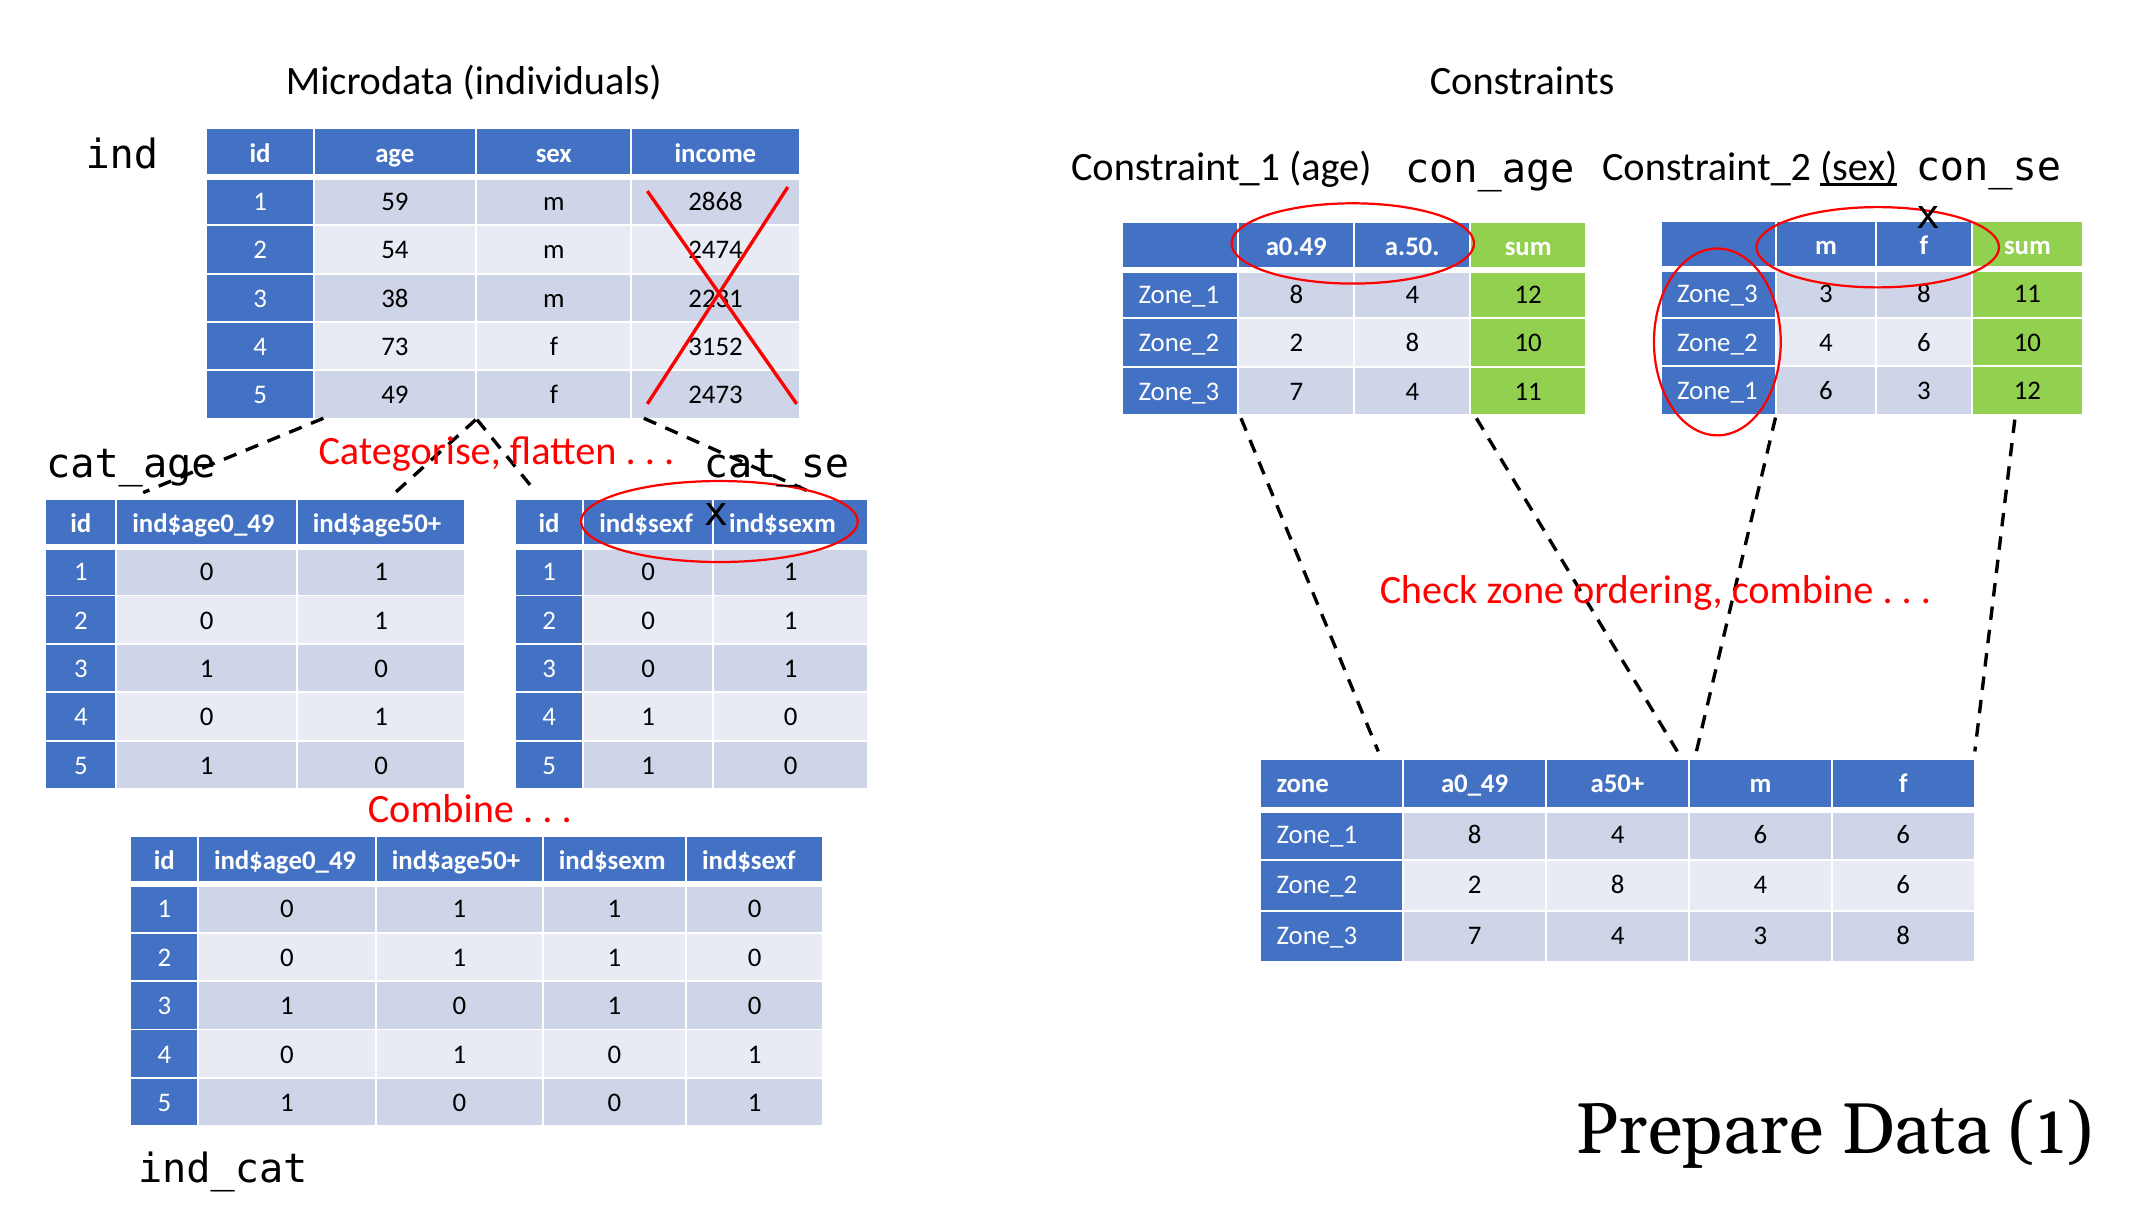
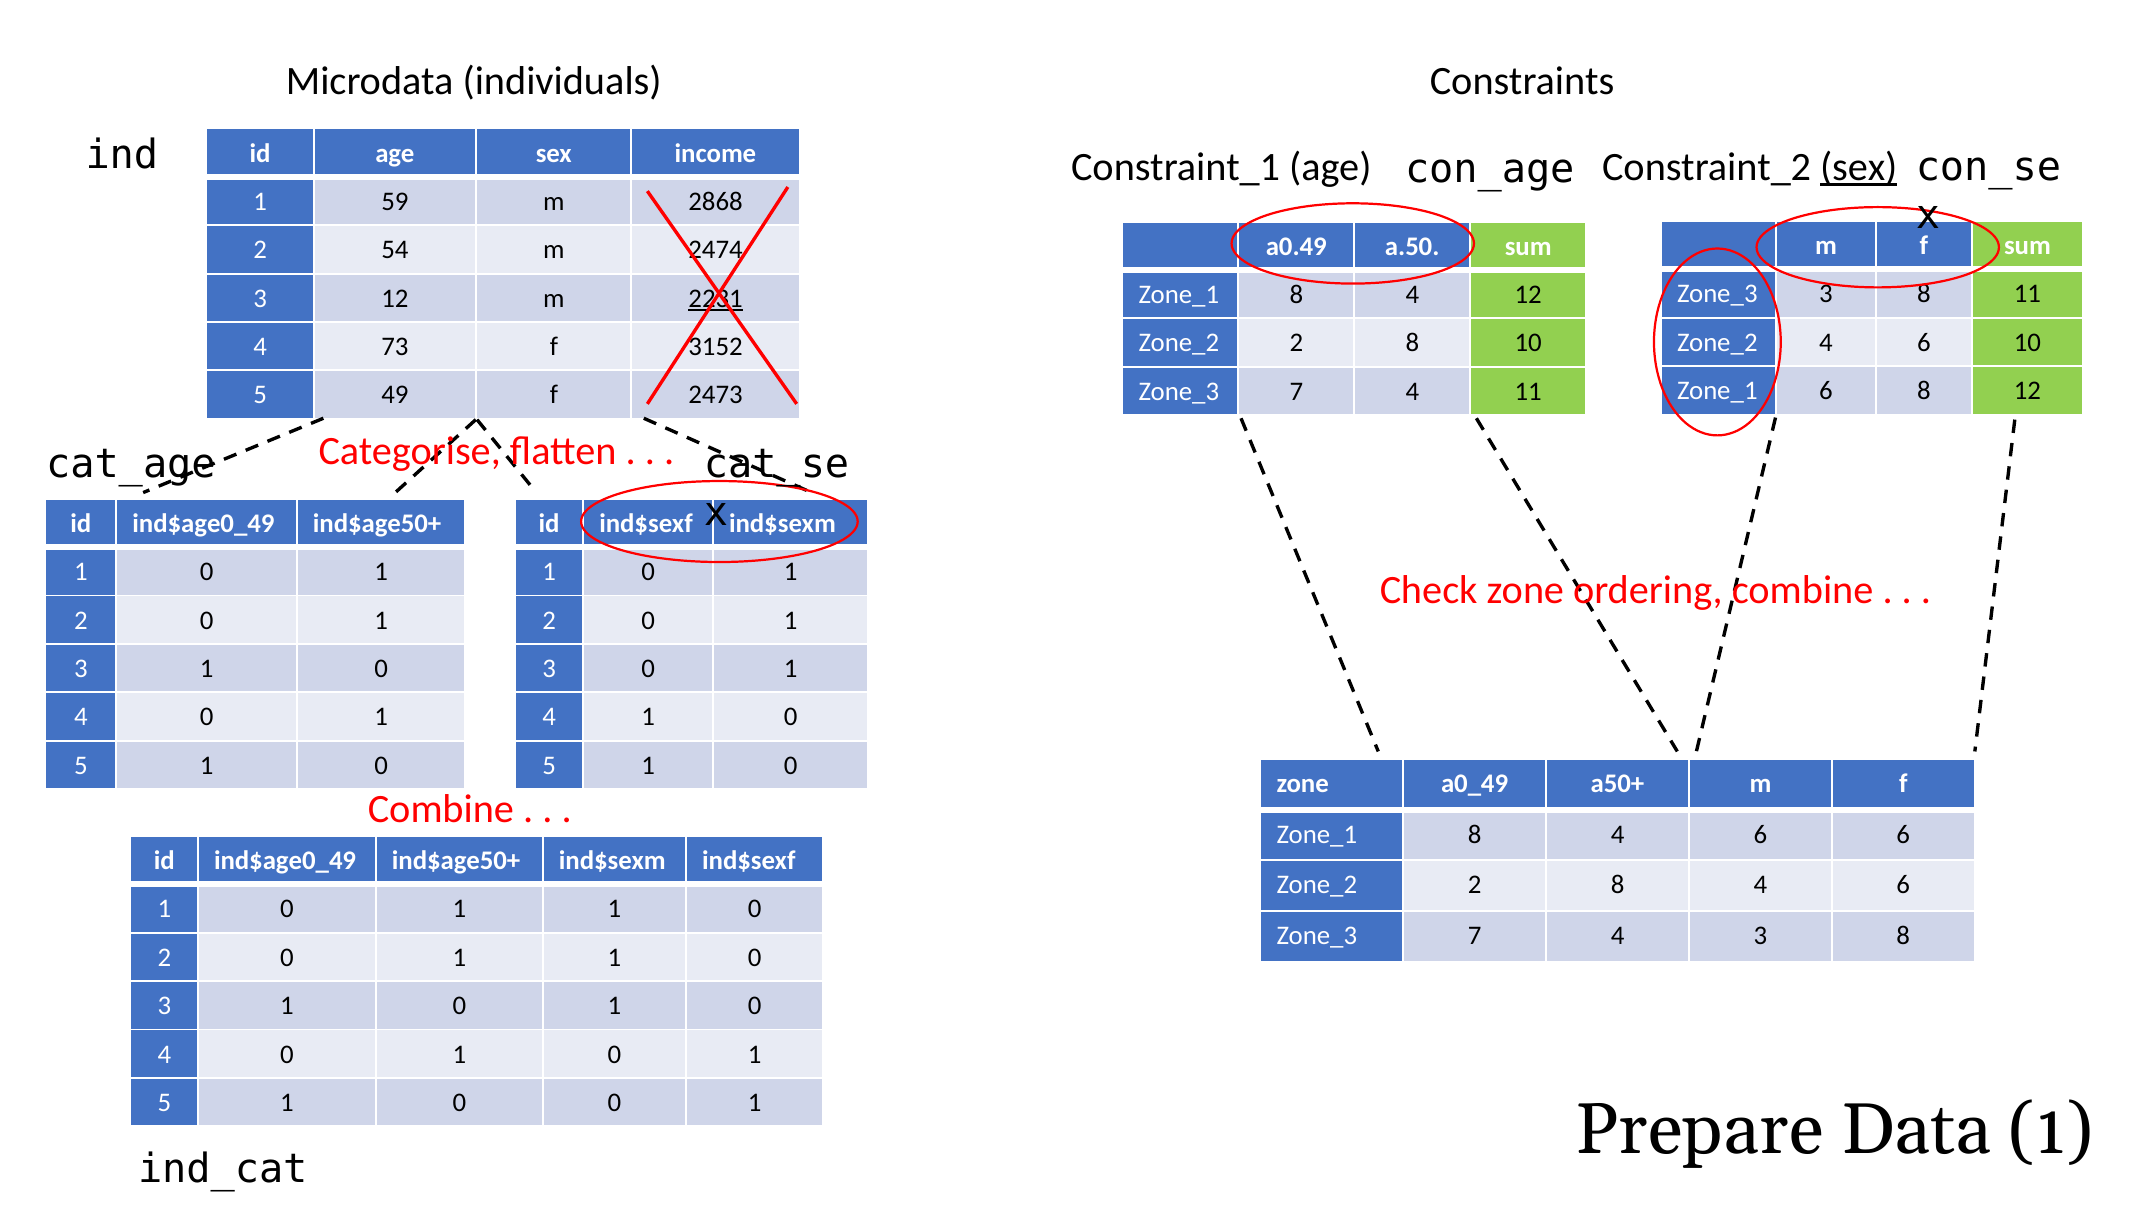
3 38: 38 -> 12
2231 underline: none -> present
6 3: 3 -> 8
